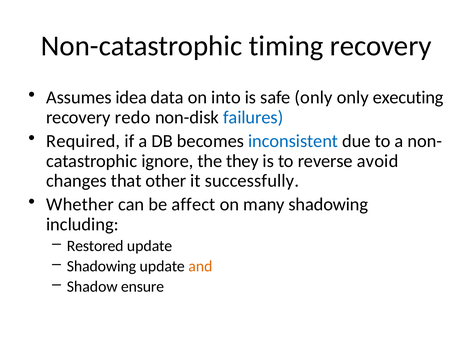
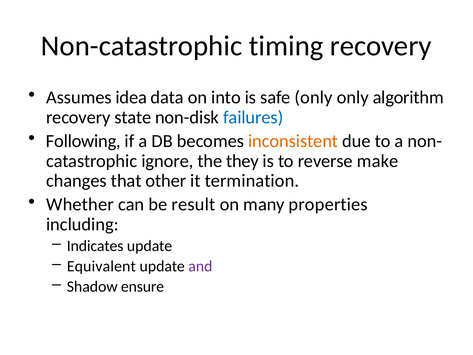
executing: executing -> algorithm
redo: redo -> state
Required: Required -> Following
inconsistent colour: blue -> orange
avoid: avoid -> make
successfully: successfully -> termination
affect: affect -> result
many shadowing: shadowing -> properties
Restored: Restored -> Indicates
Shadowing at (101, 266): Shadowing -> Equivalent
and colour: orange -> purple
